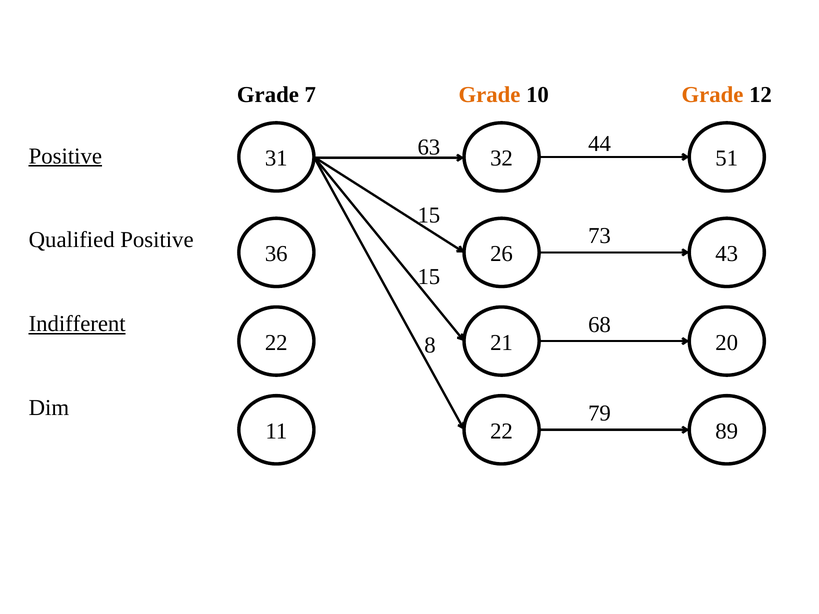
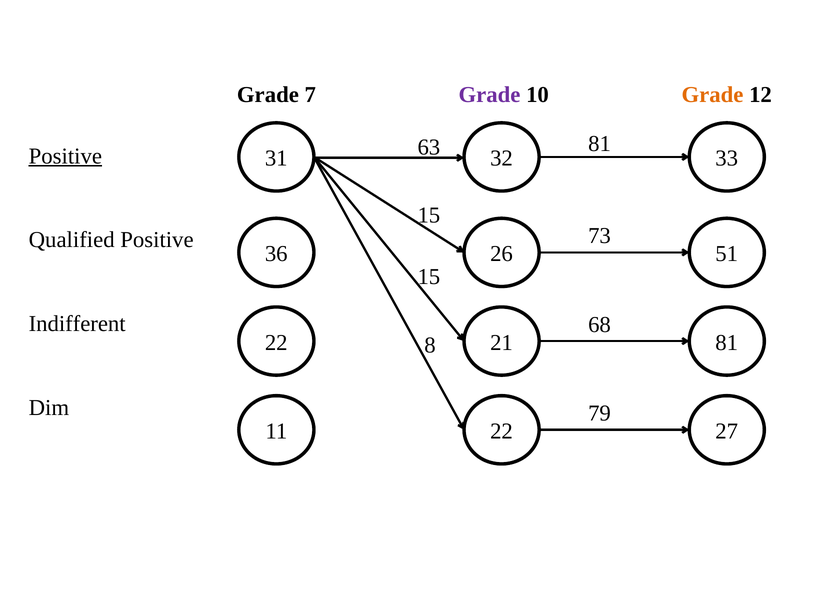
Grade at (489, 95) colour: orange -> purple
63 44: 44 -> 81
51: 51 -> 33
43: 43 -> 51
Indifferent underline: present -> none
21 20: 20 -> 81
89: 89 -> 27
